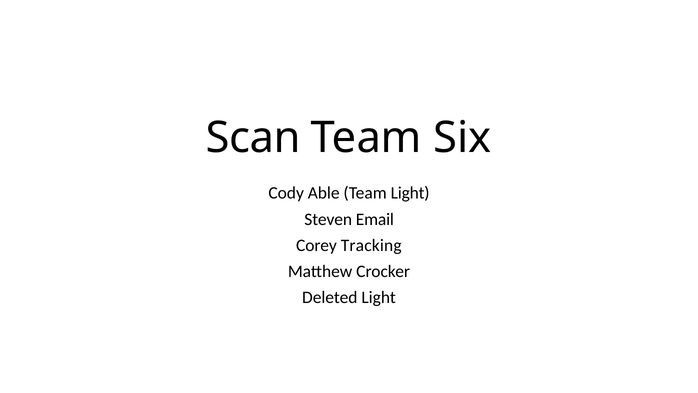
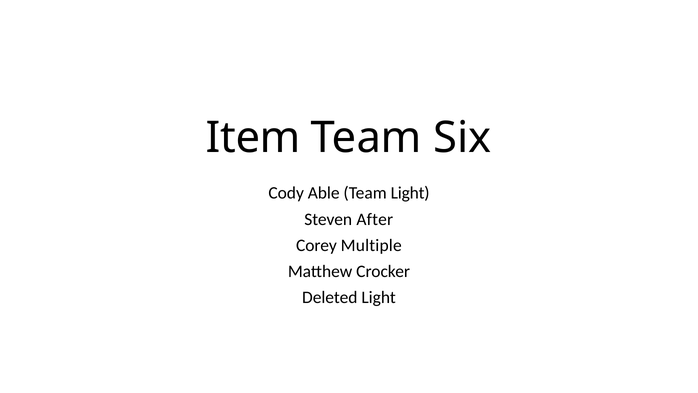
Scan: Scan -> Item
Email: Email -> After
Tracking: Tracking -> Multiple
